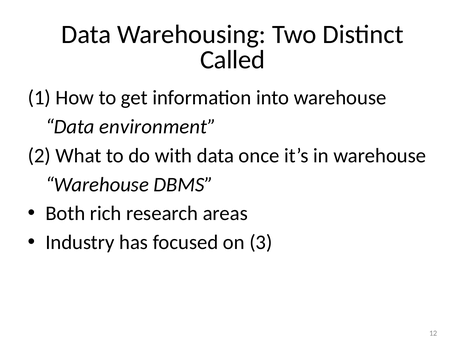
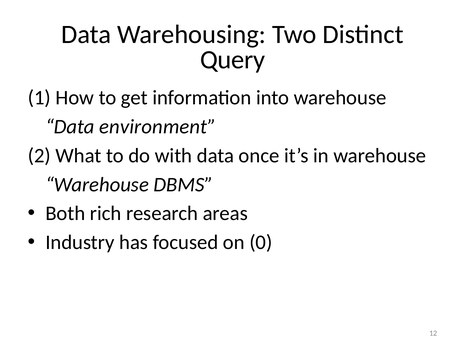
Called: Called -> Query
3: 3 -> 0
